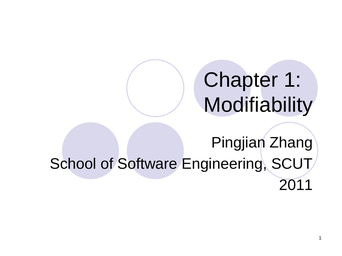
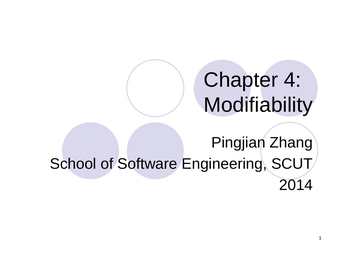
Chapter 1: 1 -> 4
2011: 2011 -> 2014
